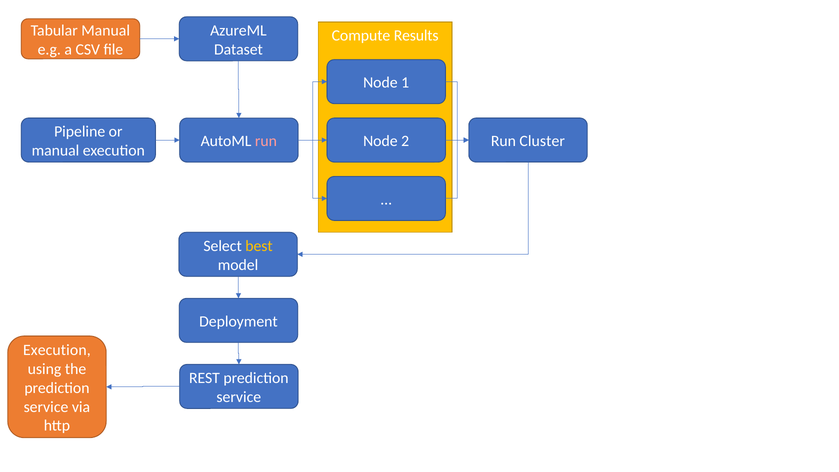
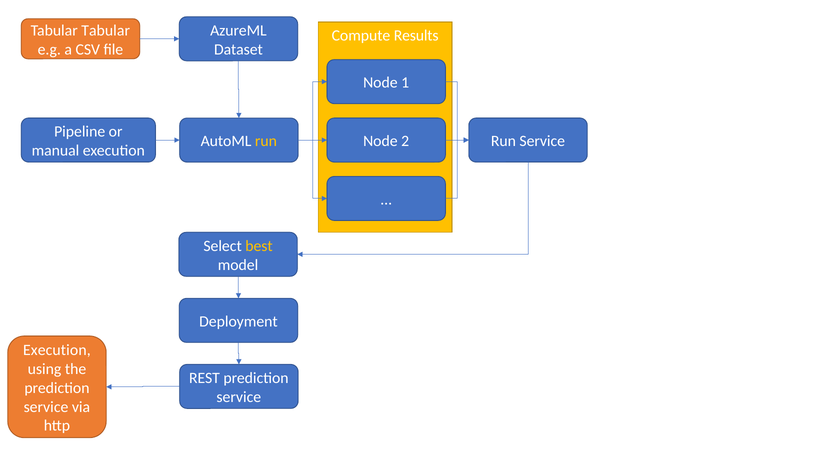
Tabular Manual: Manual -> Tabular
Run Cluster: Cluster -> Service
run at (266, 141) colour: pink -> yellow
